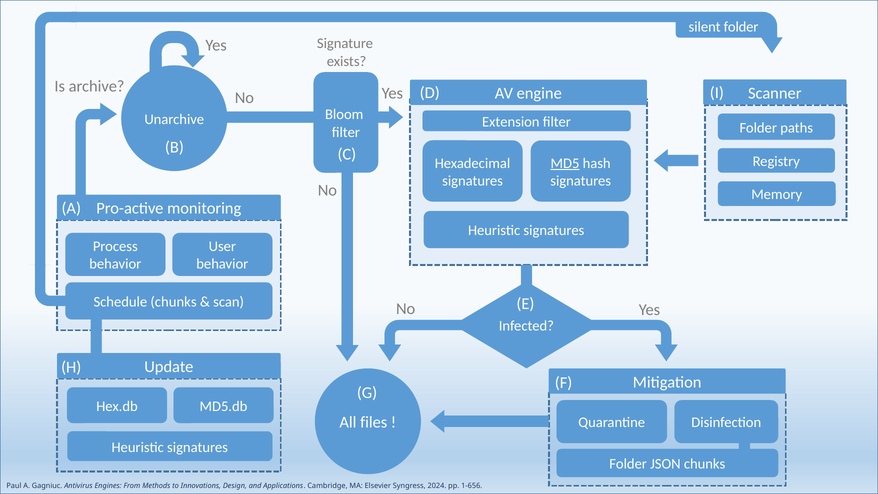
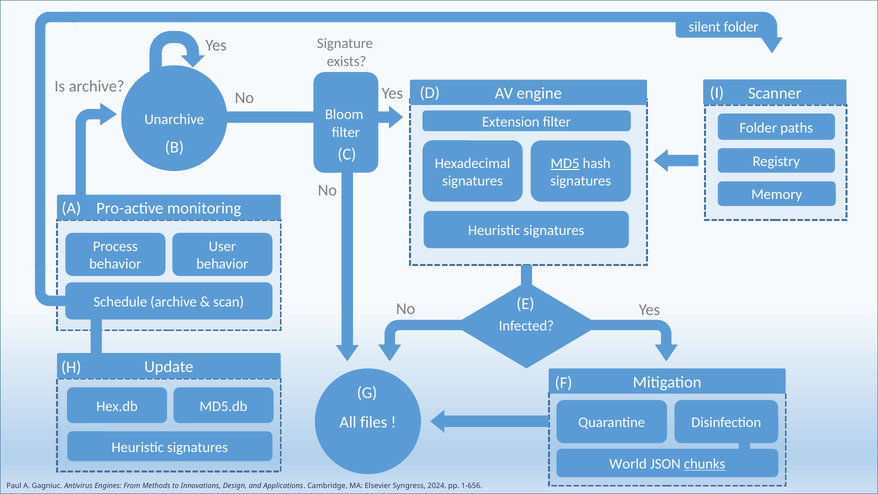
Schedule chunks: chunks -> archive
Folder at (628, 464): Folder -> World
chunks at (705, 464) underline: none -> present
